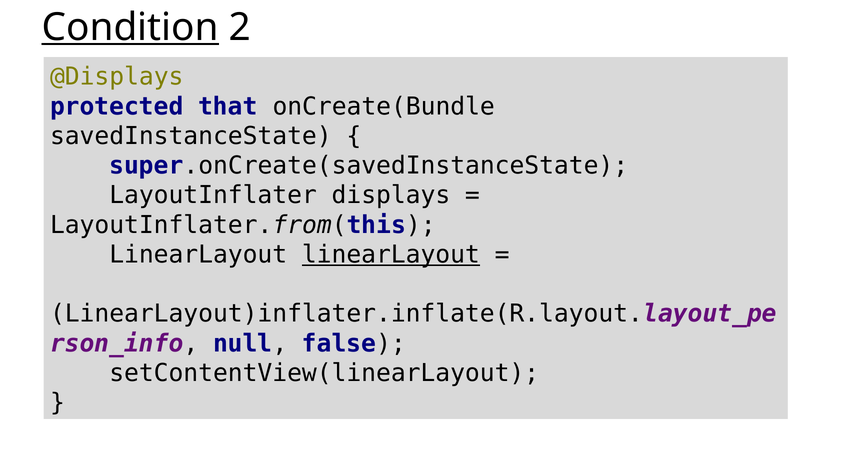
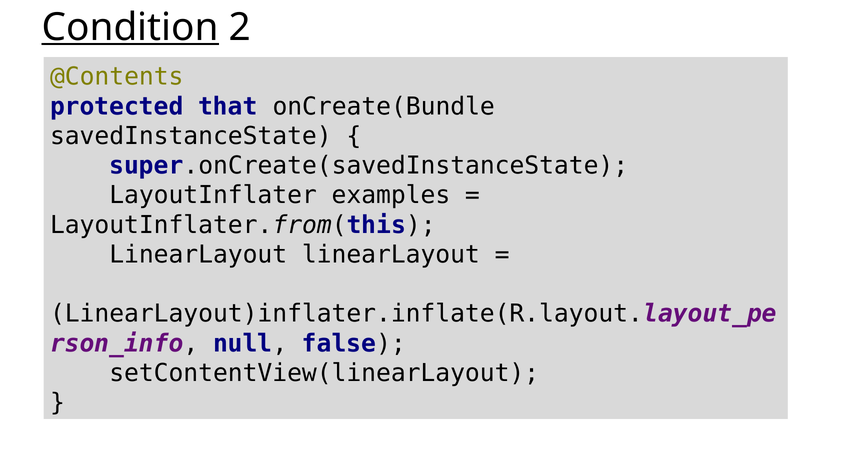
@Displays: @Displays -> @Contents
displays: displays -> examples
linearLayout at (391, 254) underline: present -> none
